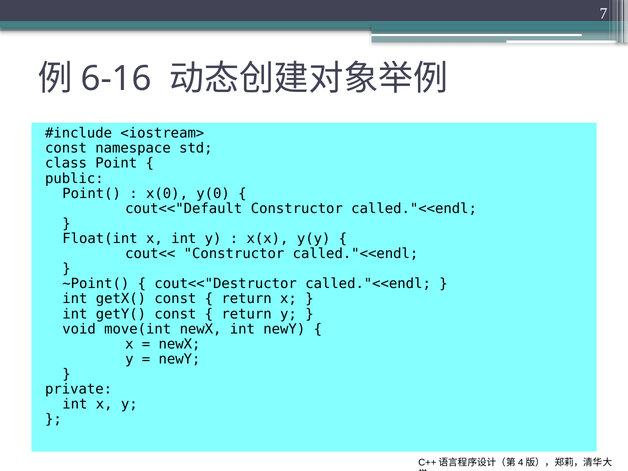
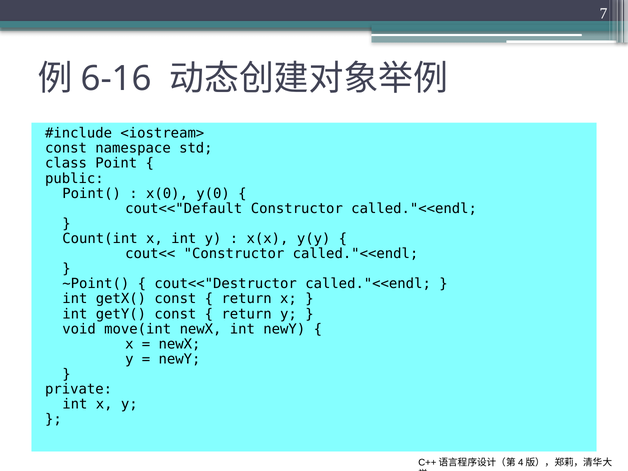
Float(int: Float(int -> Count(int
